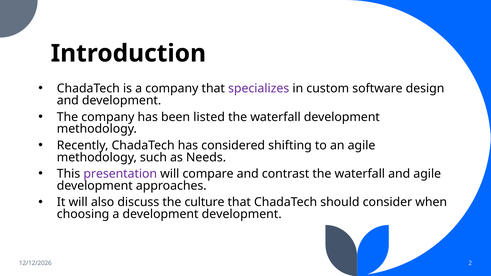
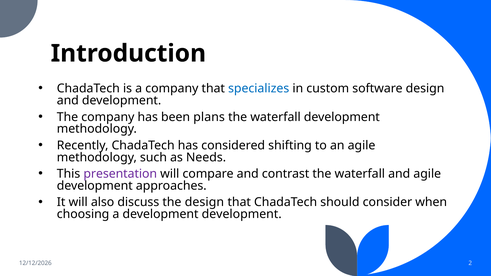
specializes colour: purple -> blue
listed: listed -> plans
the culture: culture -> design
